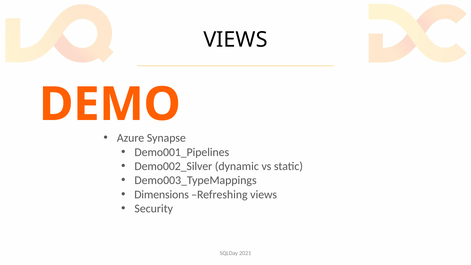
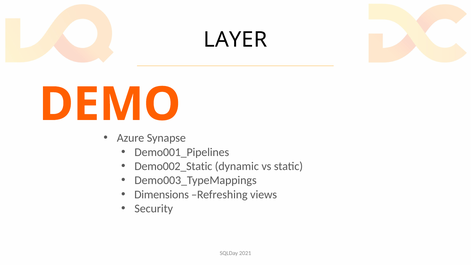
VIEWS at (235, 40): VIEWS -> LAYER
Demo002_Silver: Demo002_Silver -> Demo002_Static
